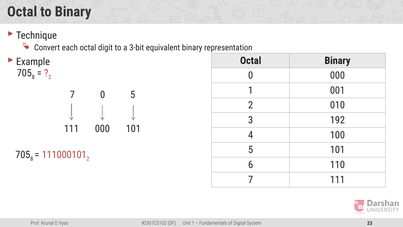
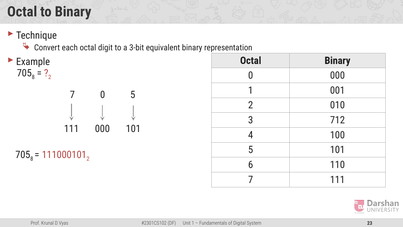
192: 192 -> 712
